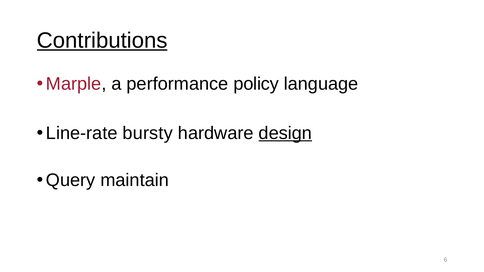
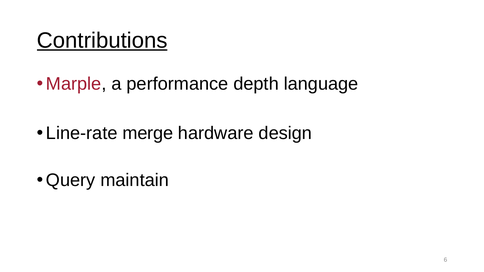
policy: policy -> depth
bursty: bursty -> merge
design underline: present -> none
